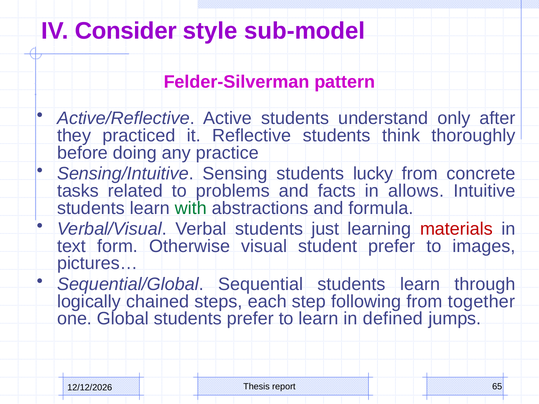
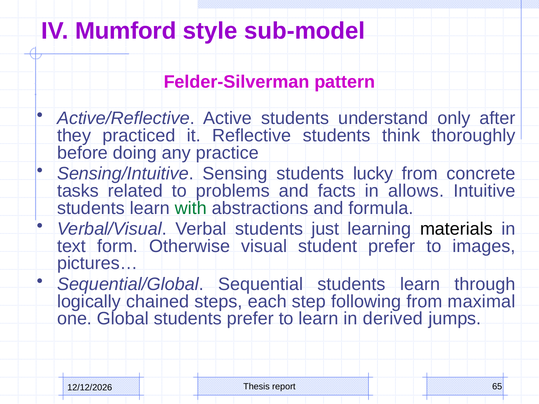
Consider: Consider -> Mumford
materials colour: red -> black
together: together -> maximal
defined: defined -> derived
